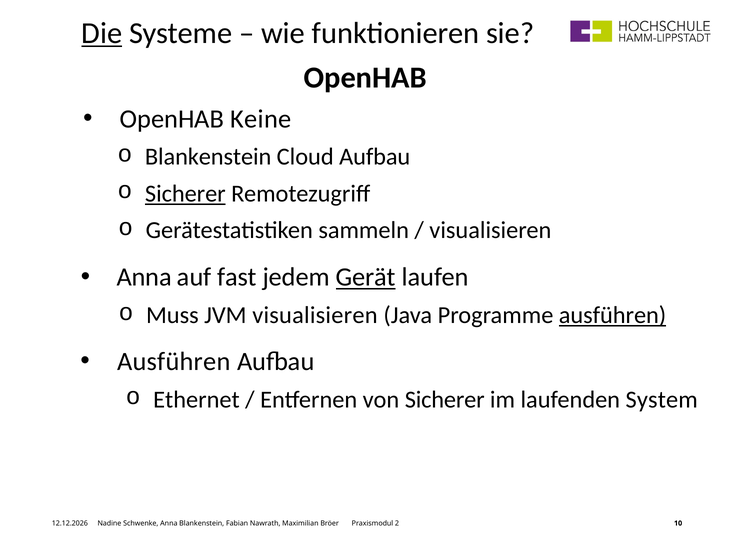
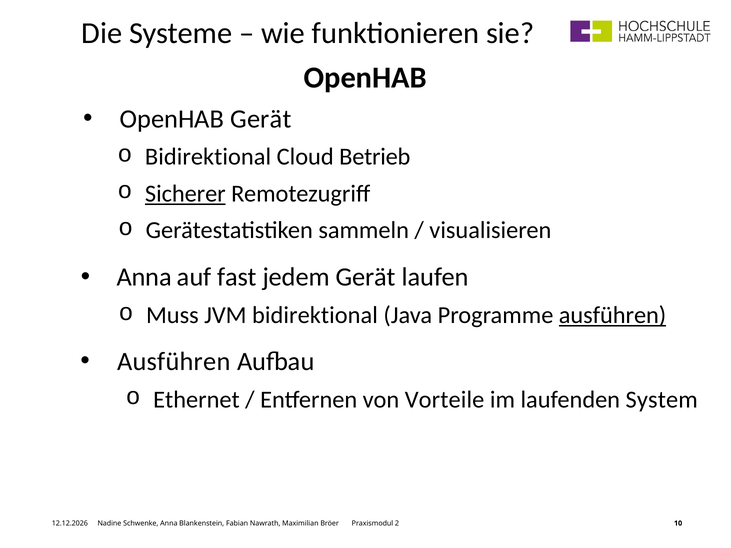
Die underline: present -> none
OpenHAB Keine: Keine -> Gerät
Blankenstein at (208, 157): Blankenstein -> Bidirektional
Cloud Aufbau: Aufbau -> Betrieb
Gerät at (366, 277) underline: present -> none
JVM visualisieren: visualisieren -> bidirektional
von Sicherer: Sicherer -> Vorteile
